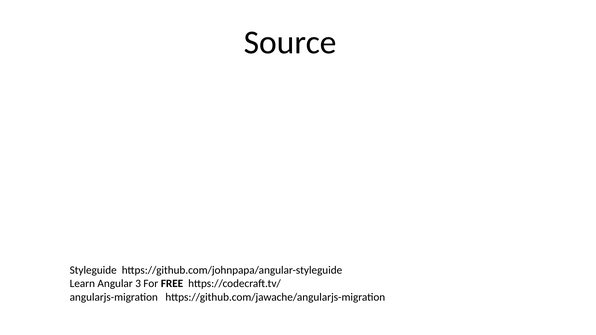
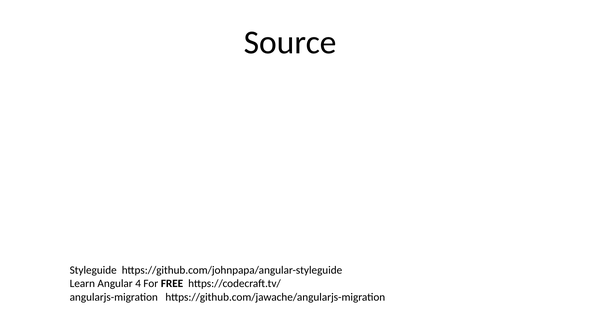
3: 3 -> 4
